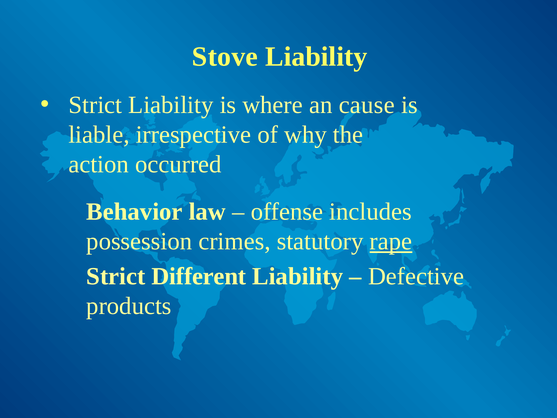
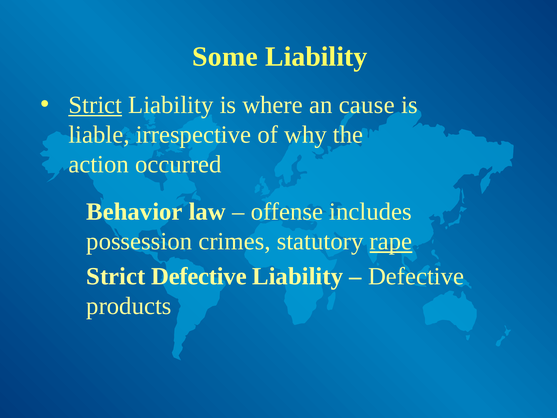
Stove: Stove -> Some
Strict at (95, 105) underline: none -> present
Strict Different: Different -> Defective
